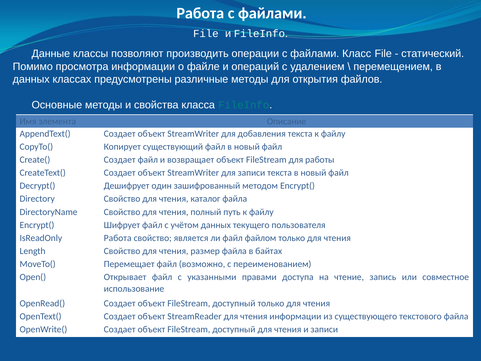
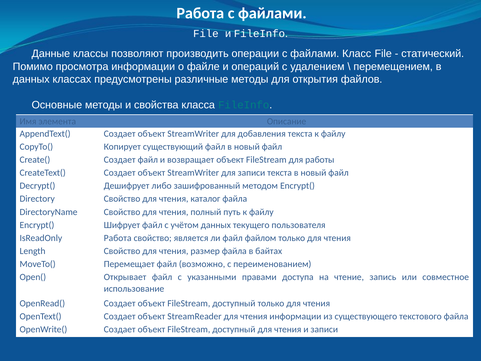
один: один -> либо
